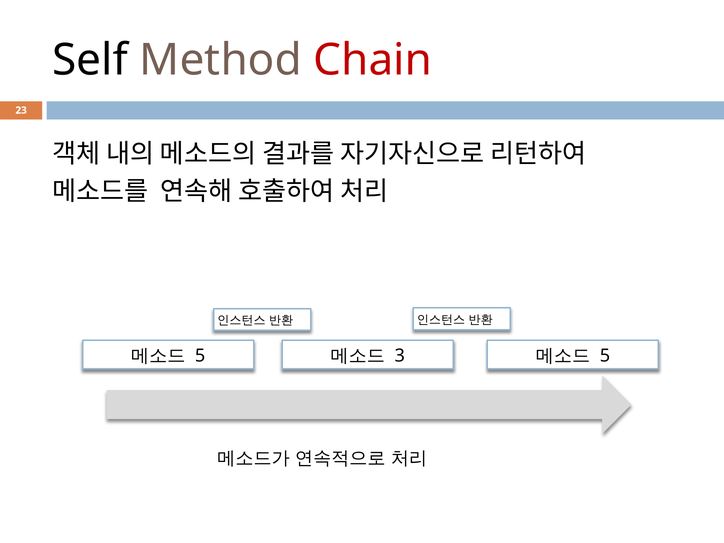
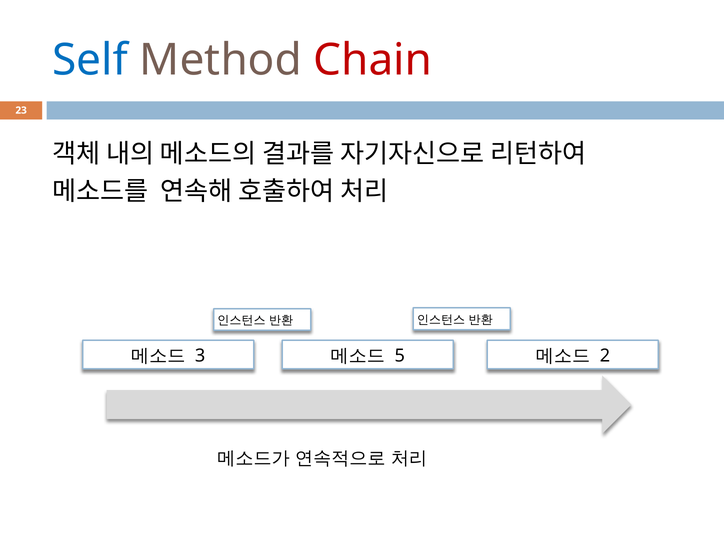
Self colour: black -> blue
5 at (200, 356): 5 -> 3
3: 3 -> 5
5 at (605, 356): 5 -> 2
